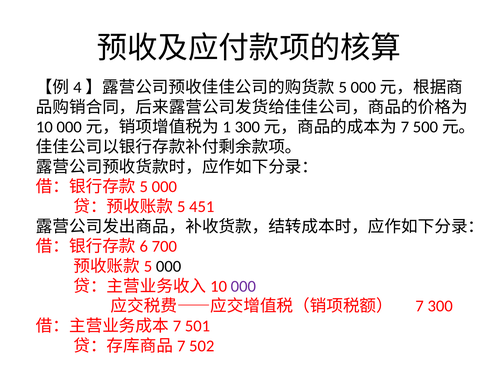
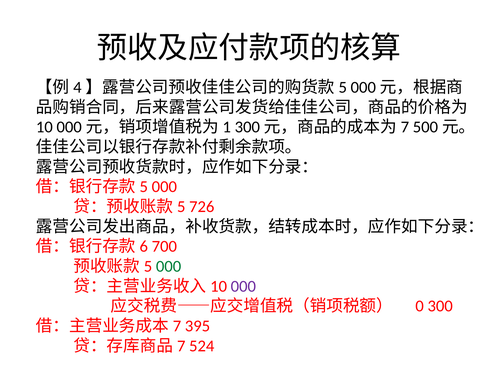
451: 451 -> 726
000 at (169, 267) colour: black -> green
7: 7 -> 0
501: 501 -> 395
502: 502 -> 524
